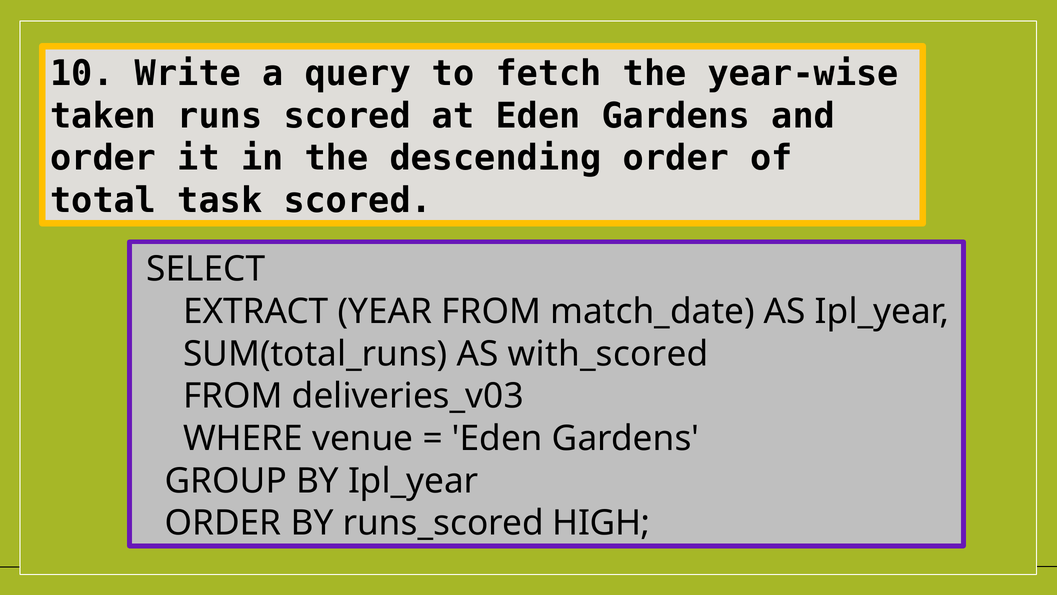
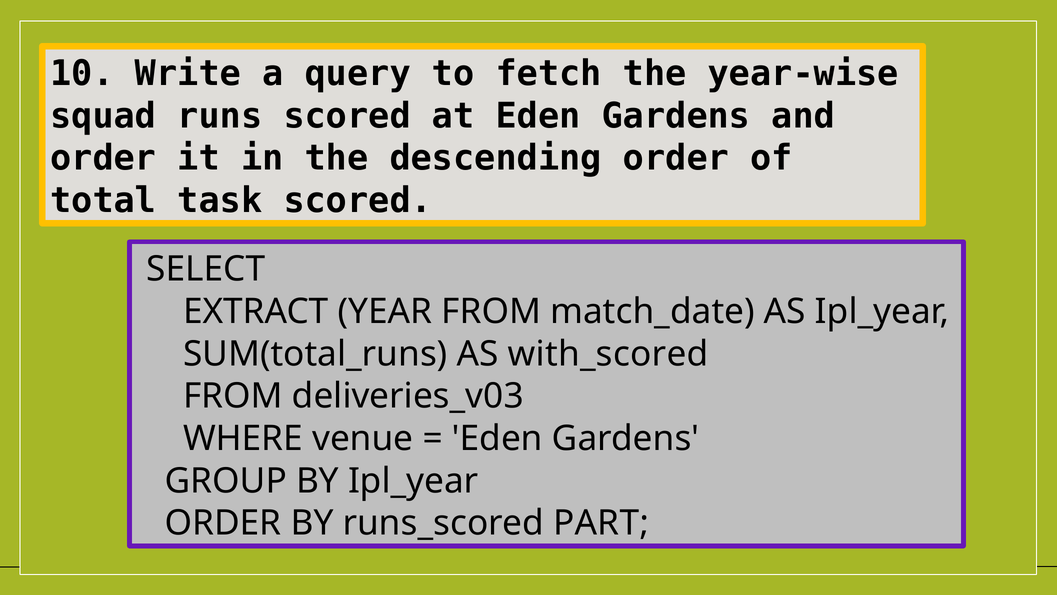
taken: taken -> squad
HIGH: HIGH -> PART
